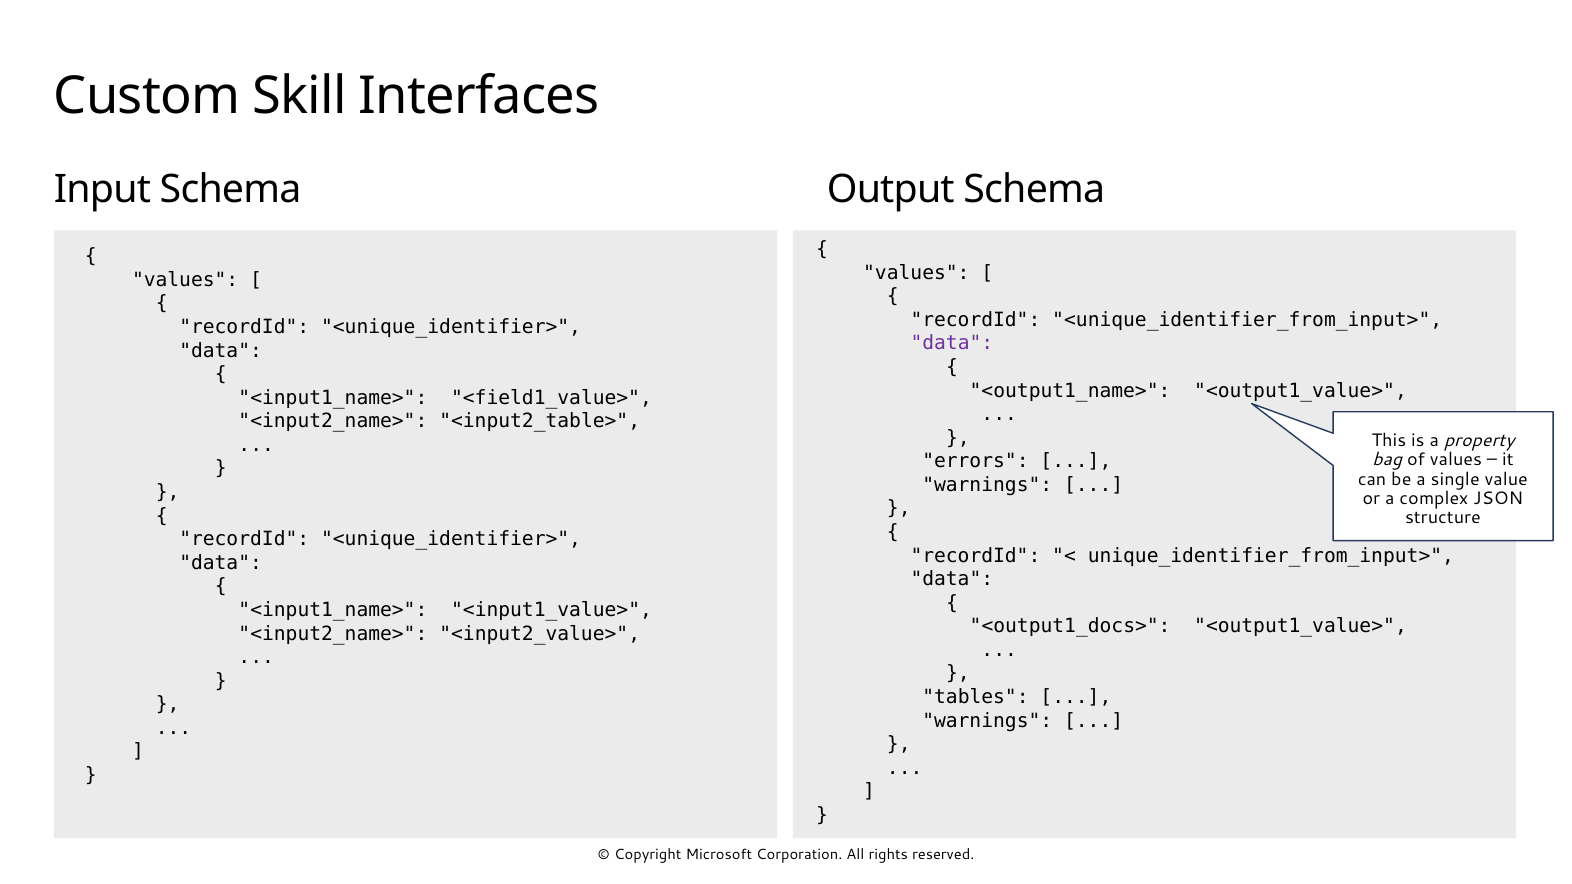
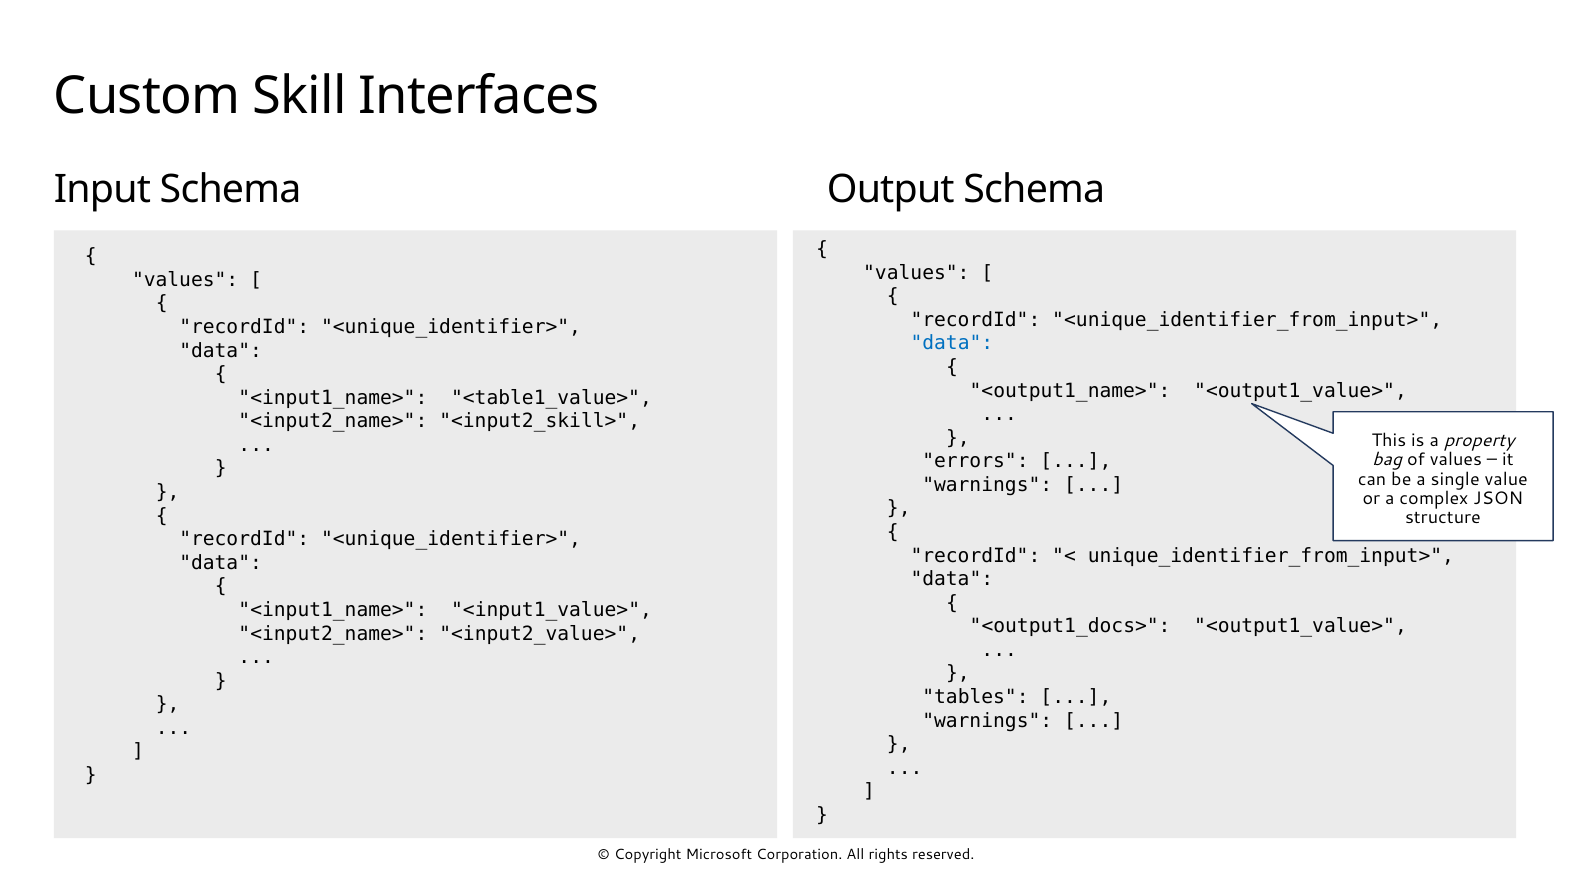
data at (952, 344) colour: purple -> blue
<field1_value>: <field1_value> -> <table1_value>
<input2_table>: <input2_table> -> <input2_skill>
